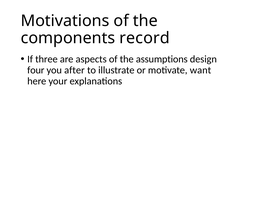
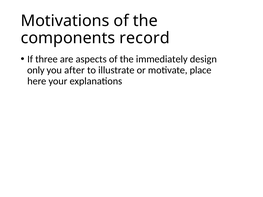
assumptions: assumptions -> immediately
four: four -> only
want: want -> place
